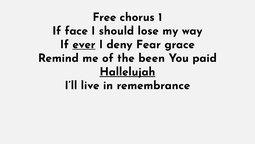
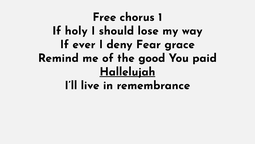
face: face -> holy
ever underline: present -> none
been: been -> good
